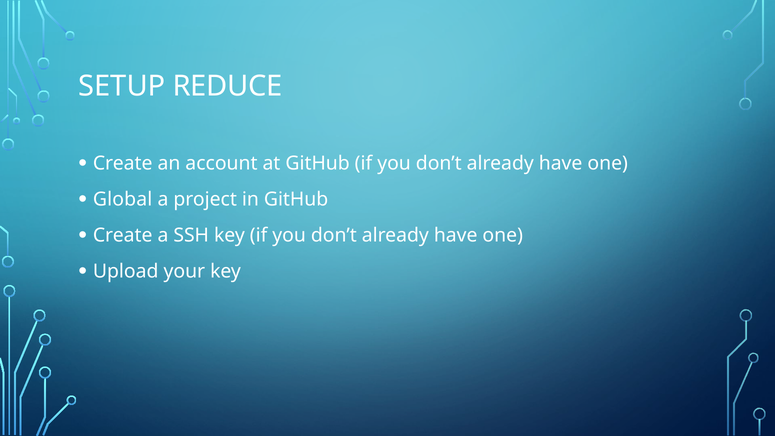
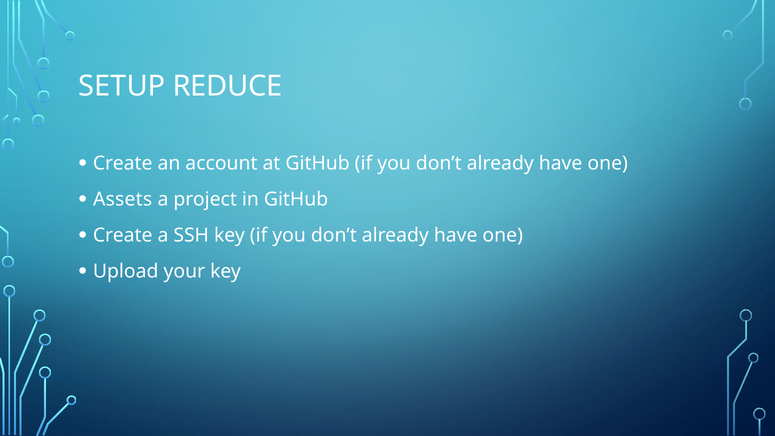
Global: Global -> Assets
